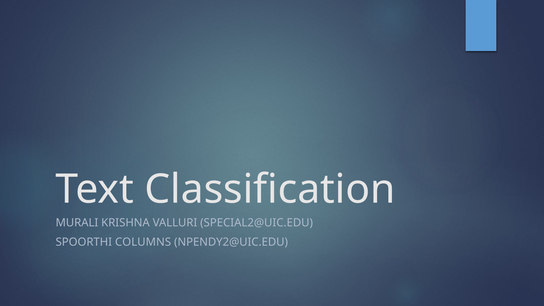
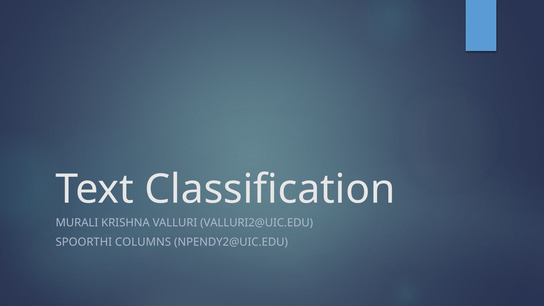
SPECIAL2@UIC.EDU: SPECIAL2@UIC.EDU -> VALLURI2@UIC.EDU
